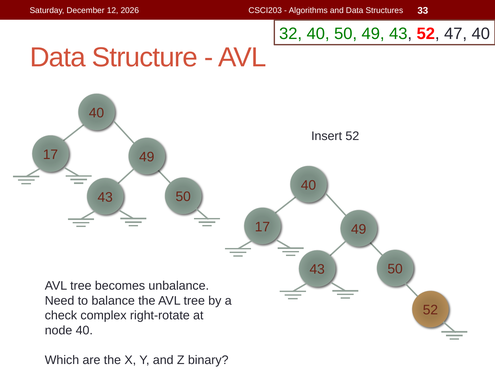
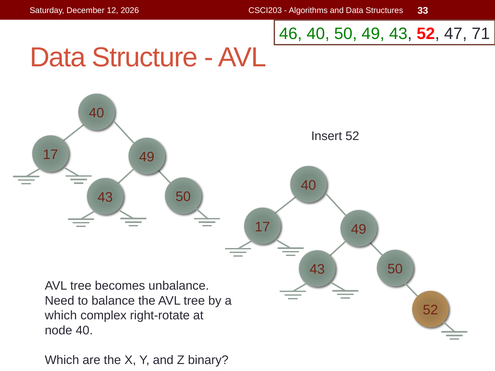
32: 32 -> 46
47 40: 40 -> 71
check at (61, 316): check -> which
